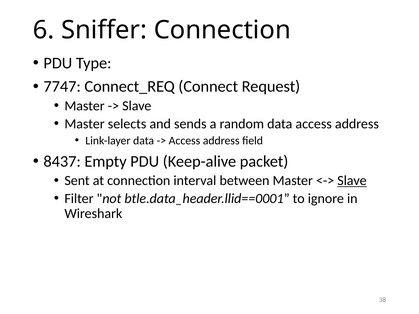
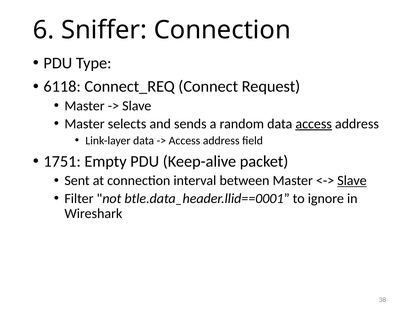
7747: 7747 -> 6118
access at (314, 124) underline: none -> present
8437: 8437 -> 1751
